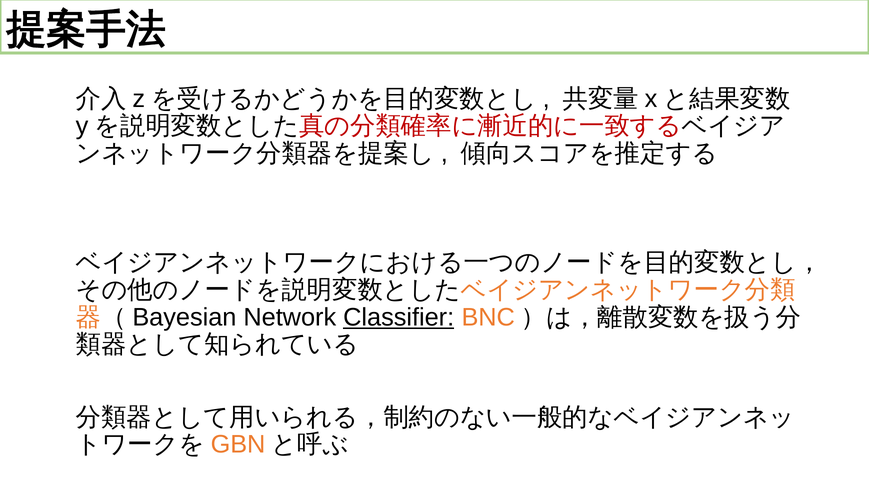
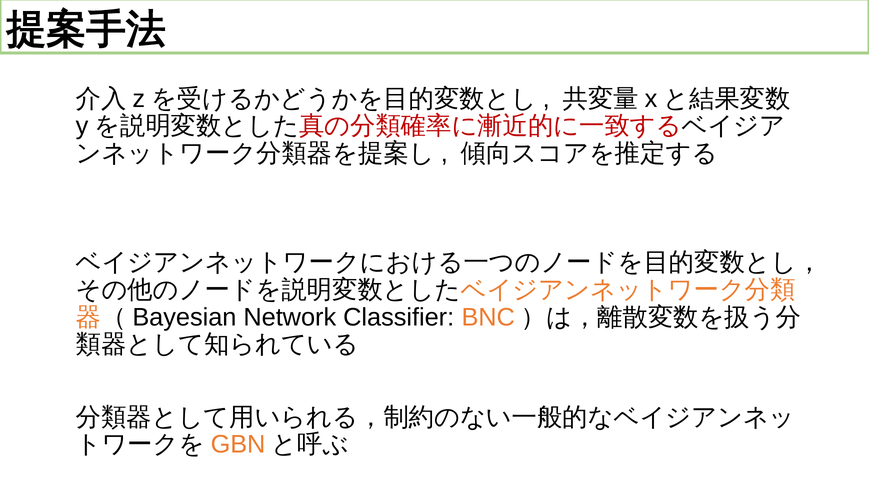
Classifier underline: present -> none
